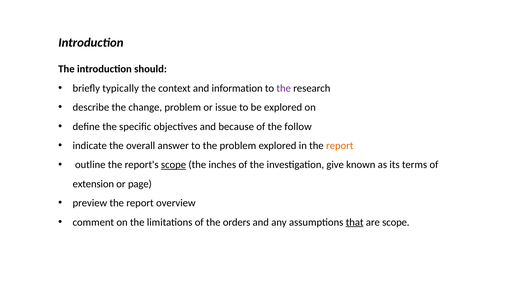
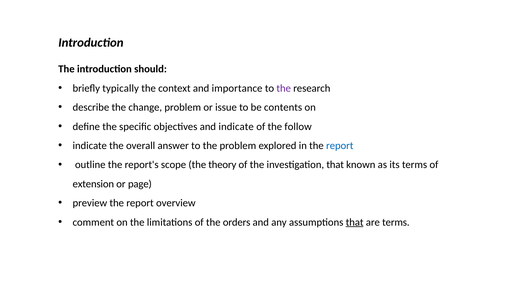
information: information -> importance
be explored: explored -> contents
and because: because -> indicate
report at (340, 146) colour: orange -> blue
scope at (174, 165) underline: present -> none
inches: inches -> theory
investigation give: give -> that
are scope: scope -> terms
